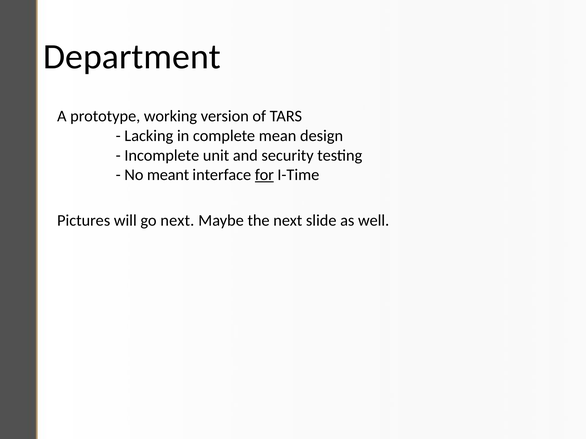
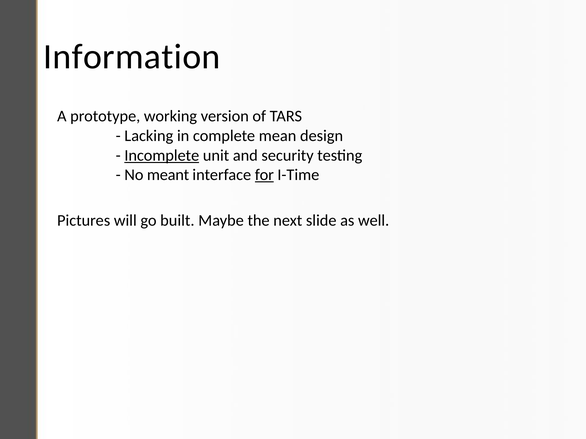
Department: Department -> Information
Incomplete underline: none -> present
go next: next -> built
